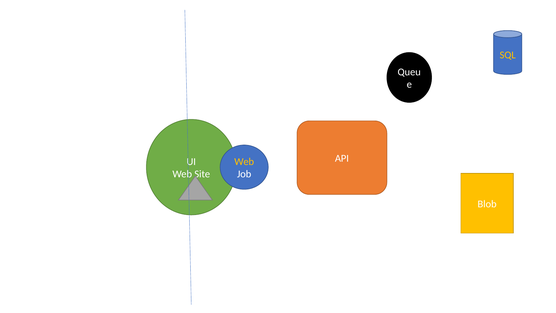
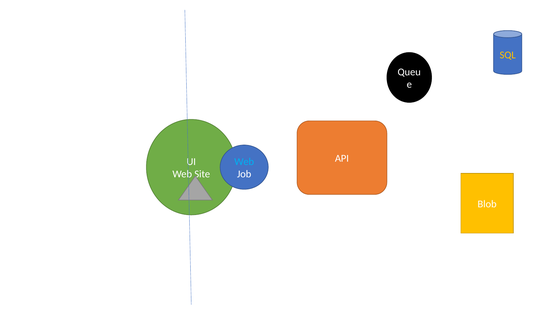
Web at (244, 161) colour: yellow -> light blue
